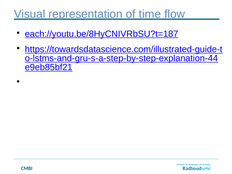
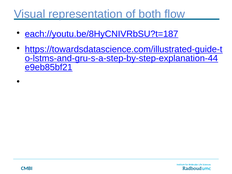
time: time -> both
